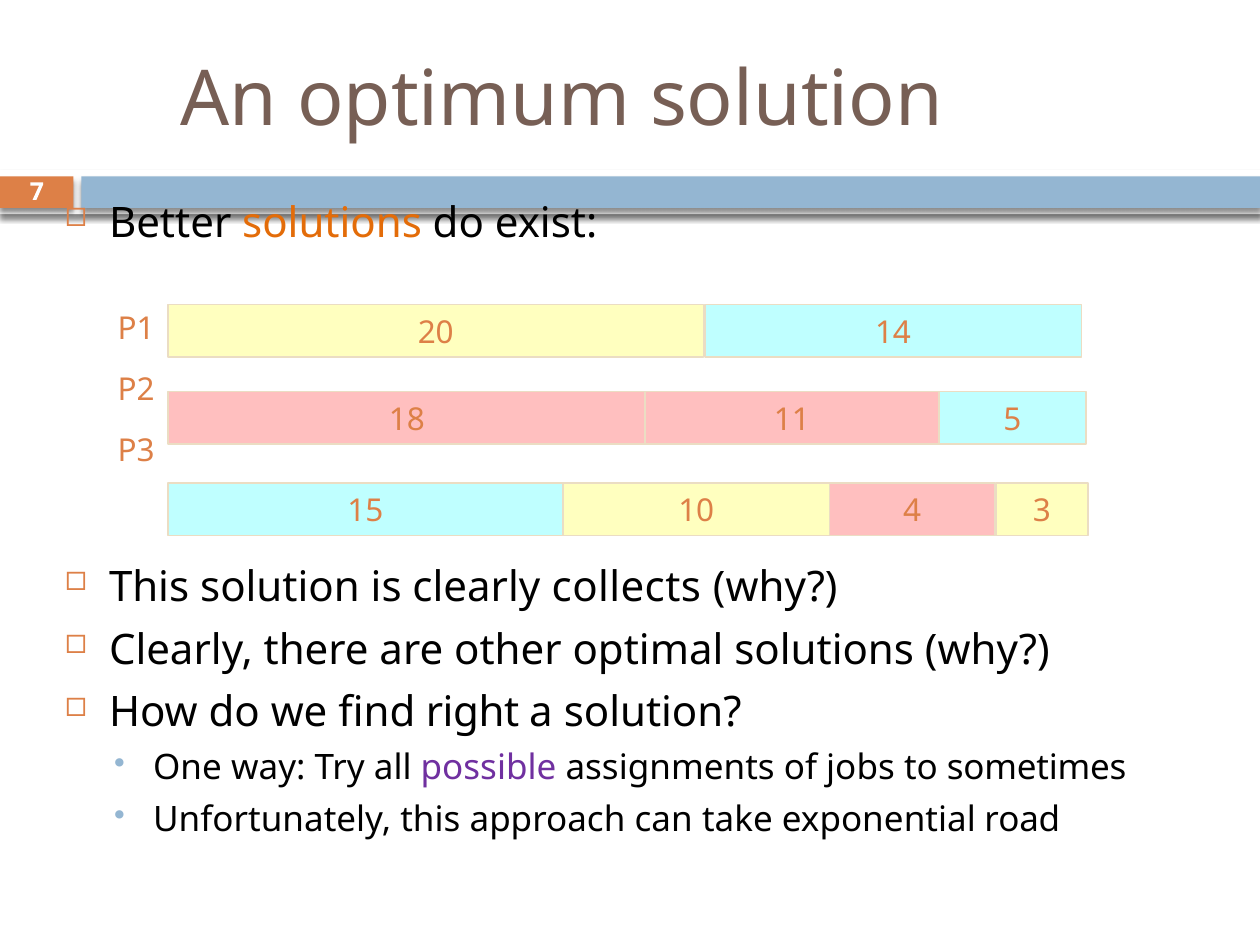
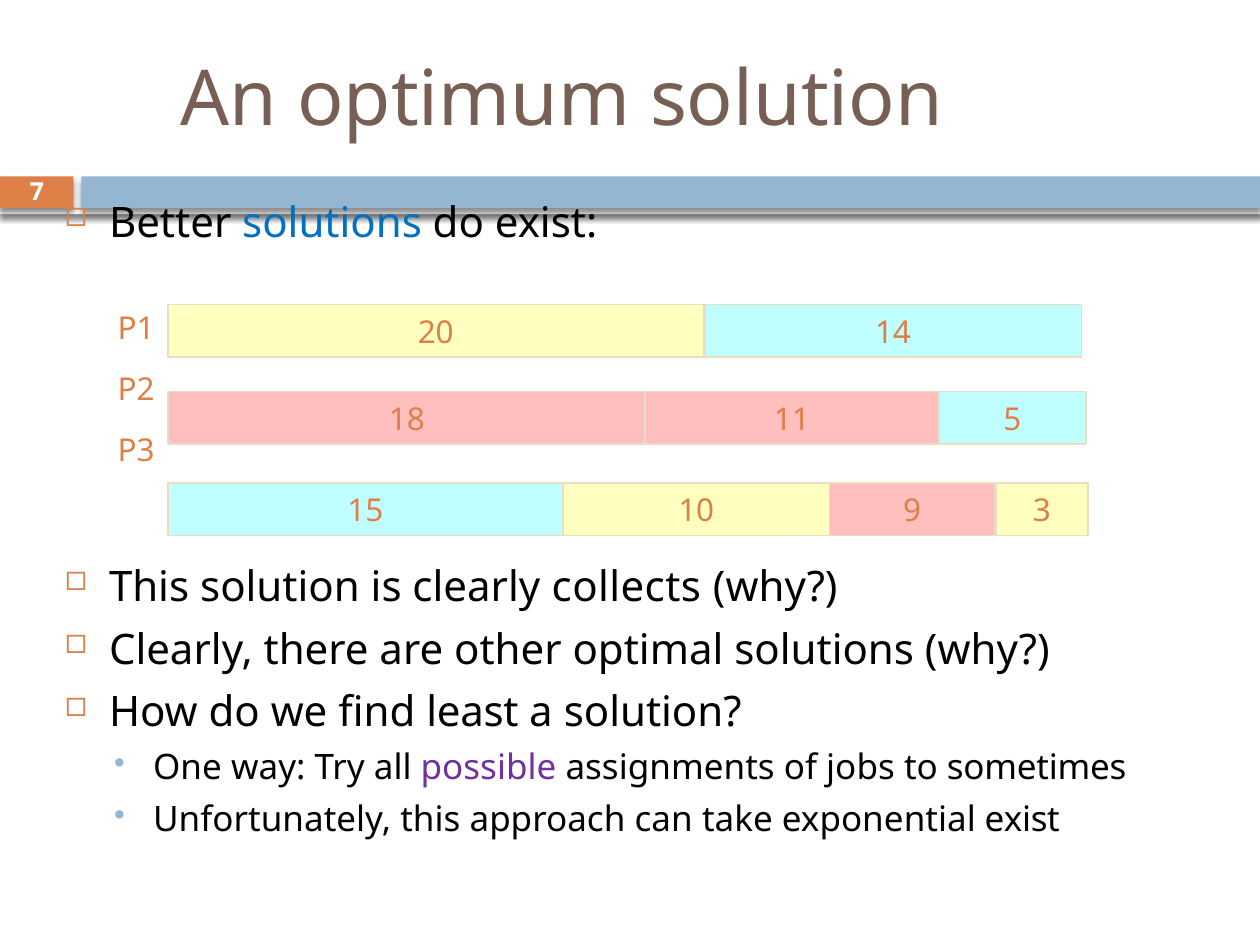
solutions at (332, 223) colour: orange -> blue
4: 4 -> 9
right: right -> least
exponential road: road -> exist
